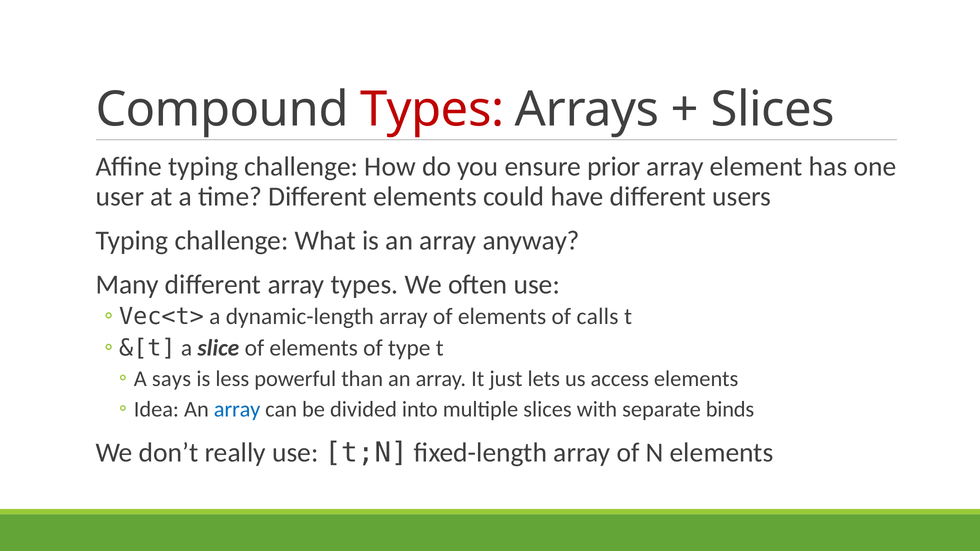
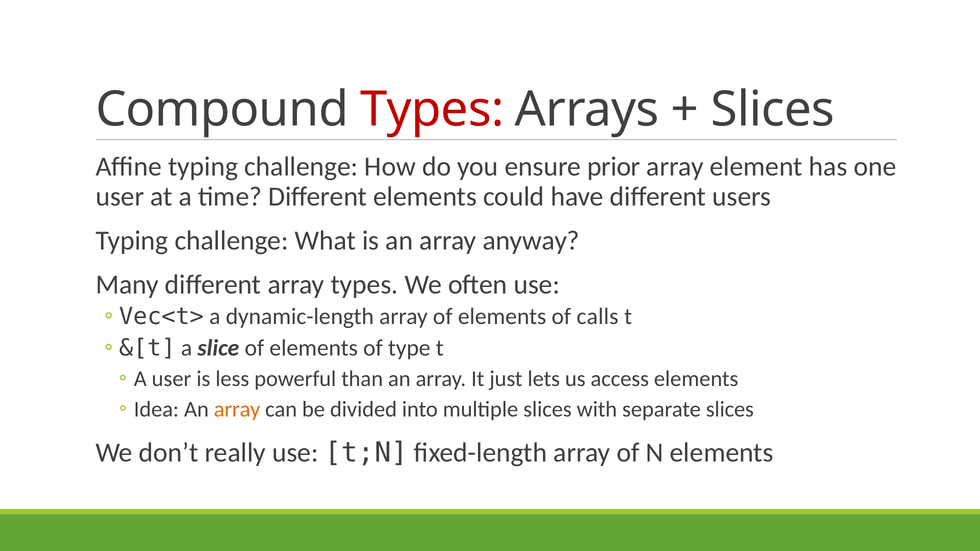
A says: says -> user
array at (237, 409) colour: blue -> orange
separate binds: binds -> slices
